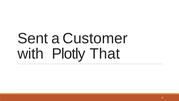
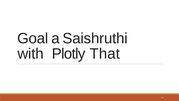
Sent: Sent -> Goal
Customer: Customer -> Saishruthi
